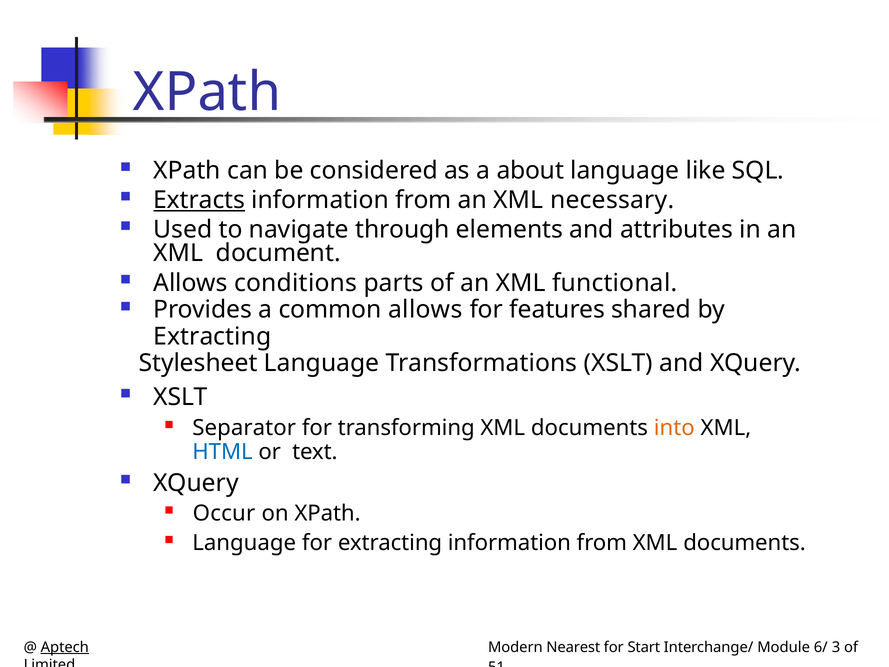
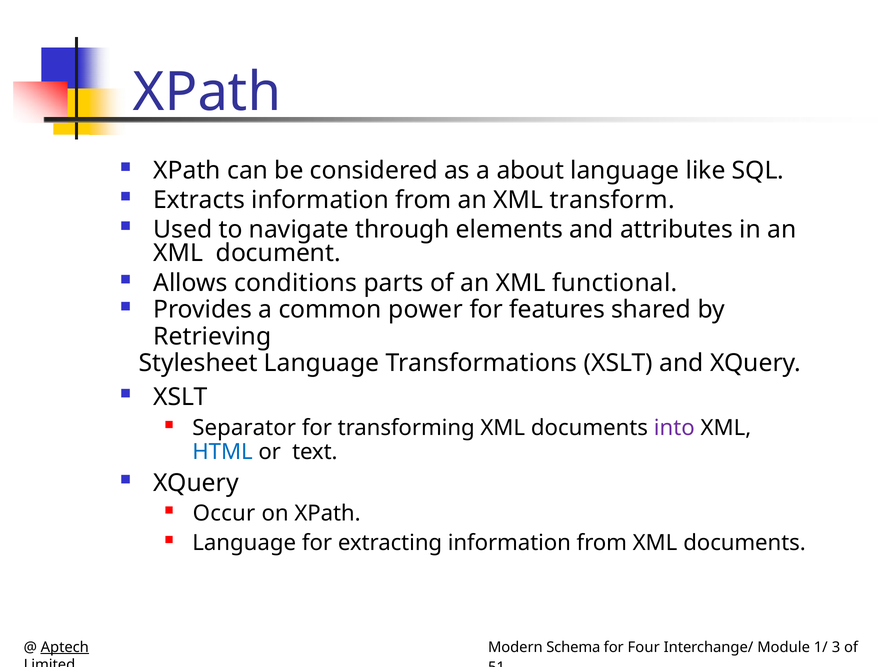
Extracts underline: present -> none
necessary: necessary -> transform
common allows: allows -> power
Extracting at (212, 336): Extracting -> Retrieving
into colour: orange -> purple
Nearest: Nearest -> Schema
Start: Start -> Four
6/: 6/ -> 1/
